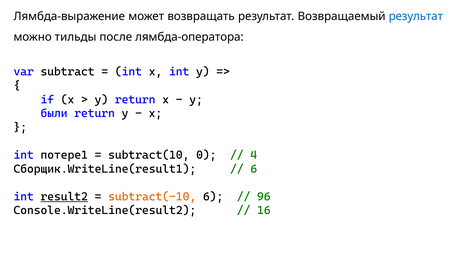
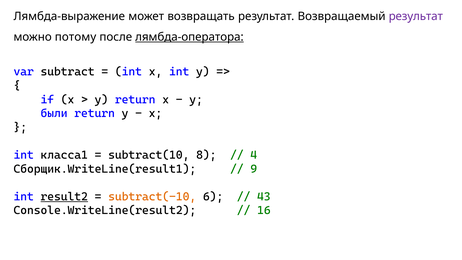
результат at (416, 16) colour: blue -> purple
тильды: тильды -> потому
лямбда-оператора underline: none -> present
потере1: потере1 -> класса1
0: 0 -> 8
6 at (254, 169): 6 -> 9
96: 96 -> 43
